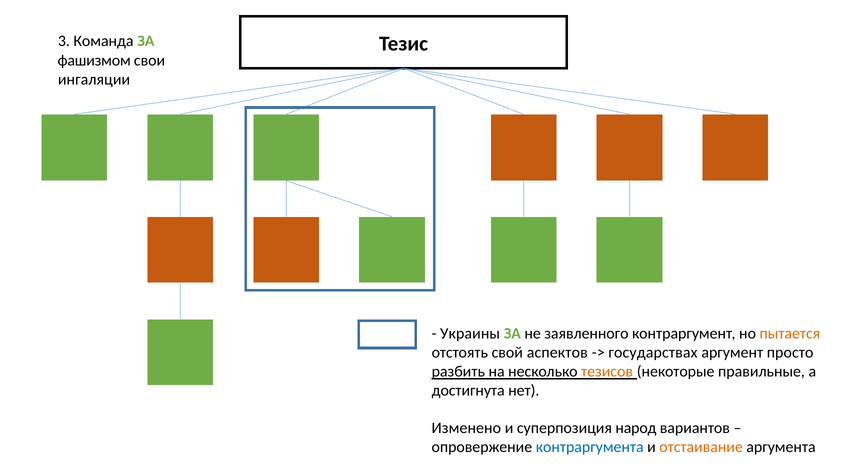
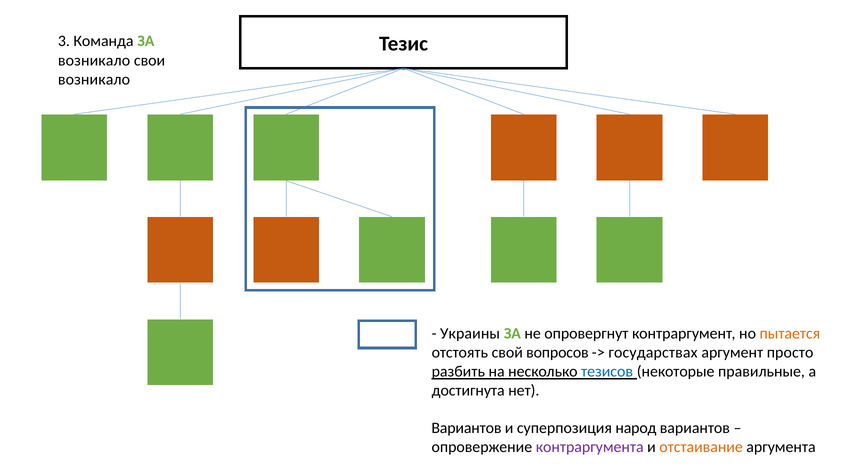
фашизмом at (94, 60): фашизмом -> возникало
ингаляции at (94, 79): ингаляции -> возникало
заявленного: заявленного -> опровергнут
аспектов: аспектов -> вопросов
тезисов colour: orange -> blue
Изменено at (466, 428): Изменено -> Вариантов
контраргумента colour: blue -> purple
